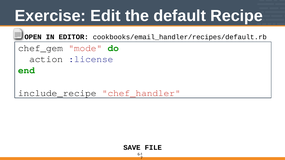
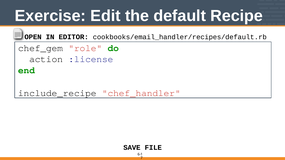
mode: mode -> role
